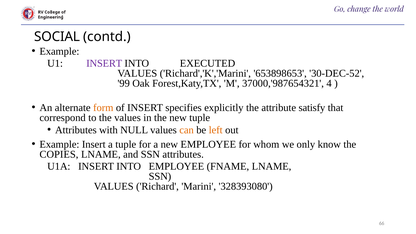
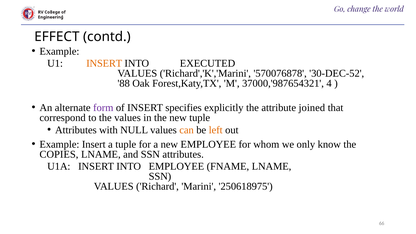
SOCIAL: SOCIAL -> EFFECT
INSERT at (104, 64) colour: purple -> orange
653898653: 653898653 -> 570076878
99: 99 -> 88
form colour: orange -> purple
satisfy: satisfy -> joined
328393080: 328393080 -> 250618975
